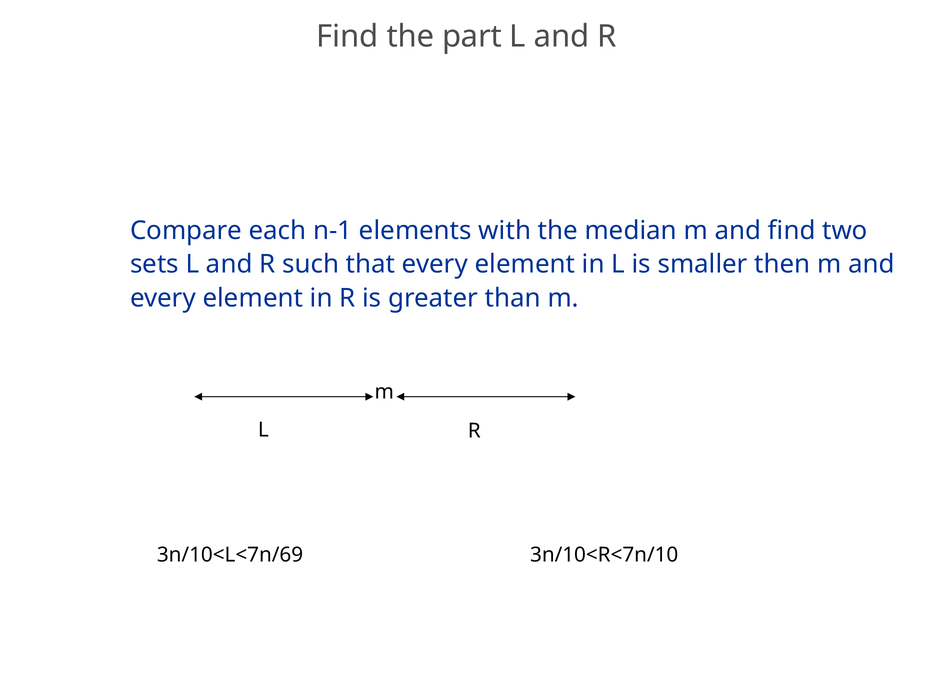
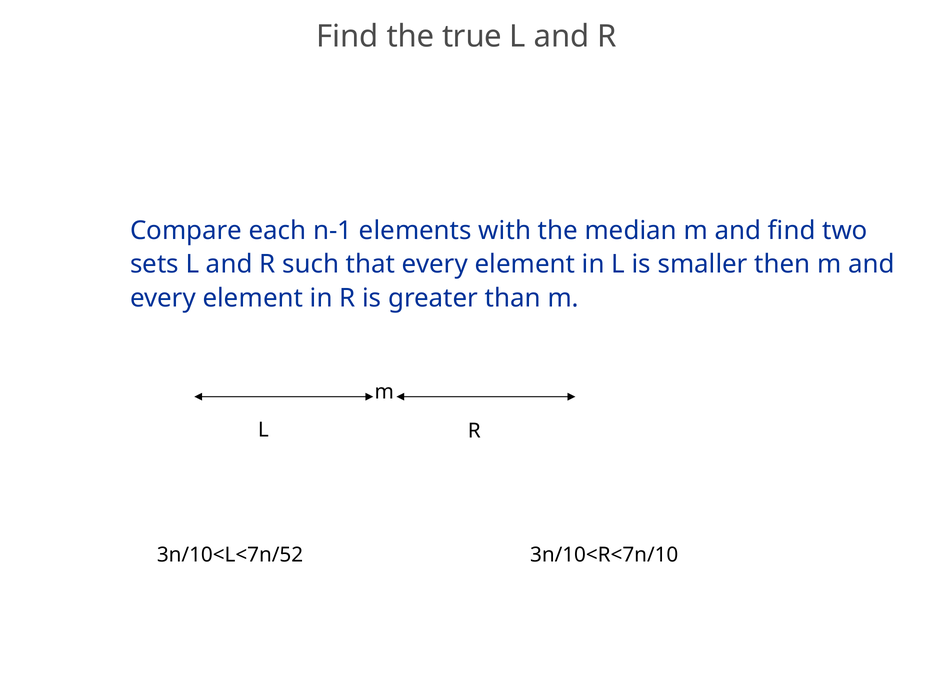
part: part -> true
3n/10<L<7n/69: 3n/10<L<7n/69 -> 3n/10<L<7n/52
